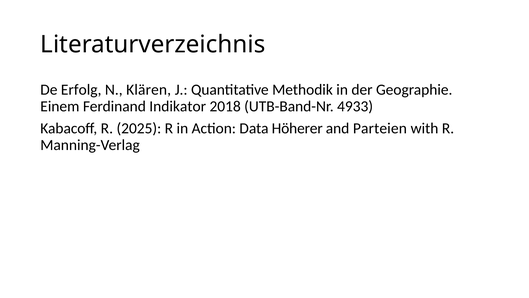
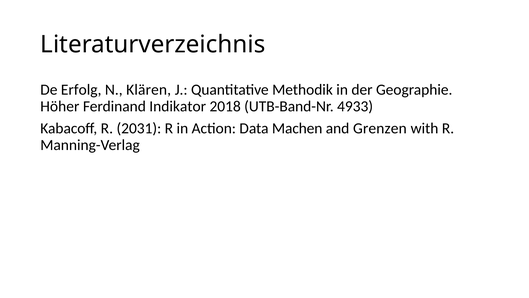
Einem: Einem -> Höher
2025: 2025 -> 2031
Höherer: Höherer -> Machen
Parteien: Parteien -> Grenzen
